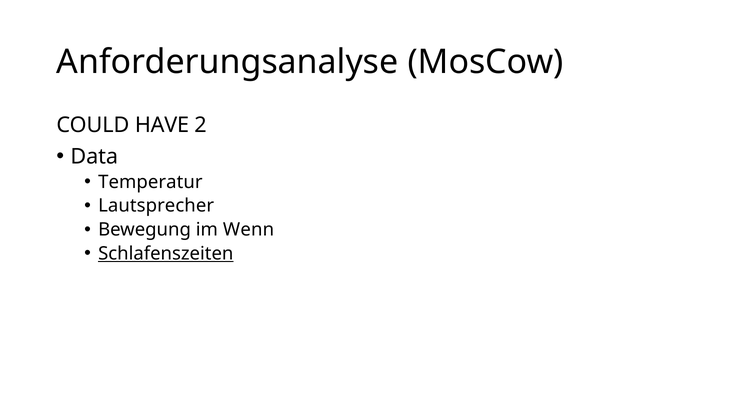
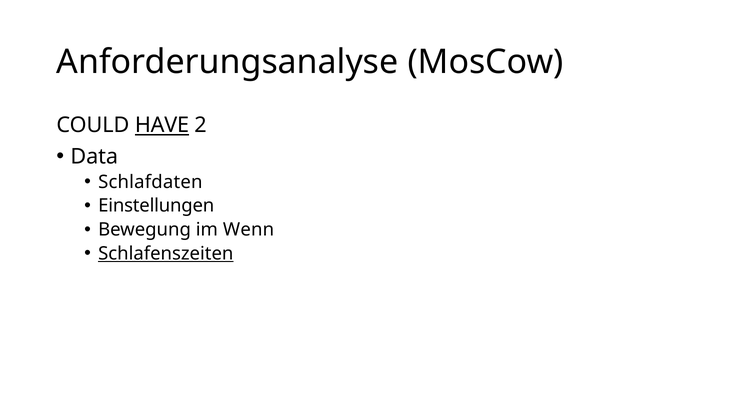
HAVE underline: none -> present
Temperatur: Temperatur -> Schlafdaten
Lautsprecher: Lautsprecher -> Einstellungen
